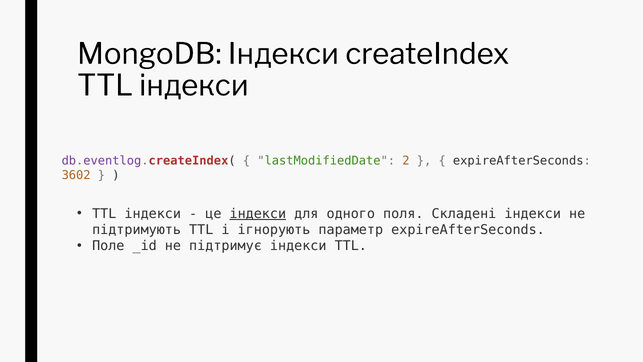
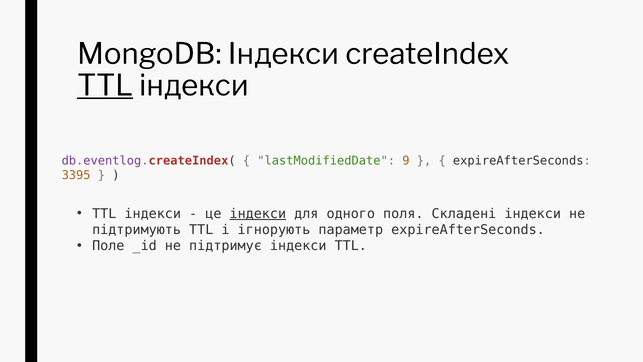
TTL at (105, 86) underline: none -> present
2: 2 -> 9
3602: 3602 -> 3395
